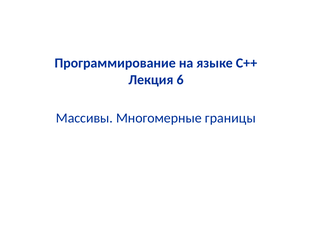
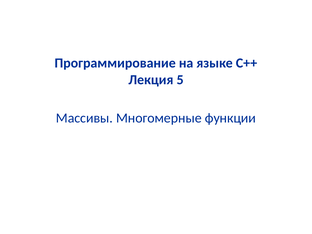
6: 6 -> 5
границы: границы -> функции
